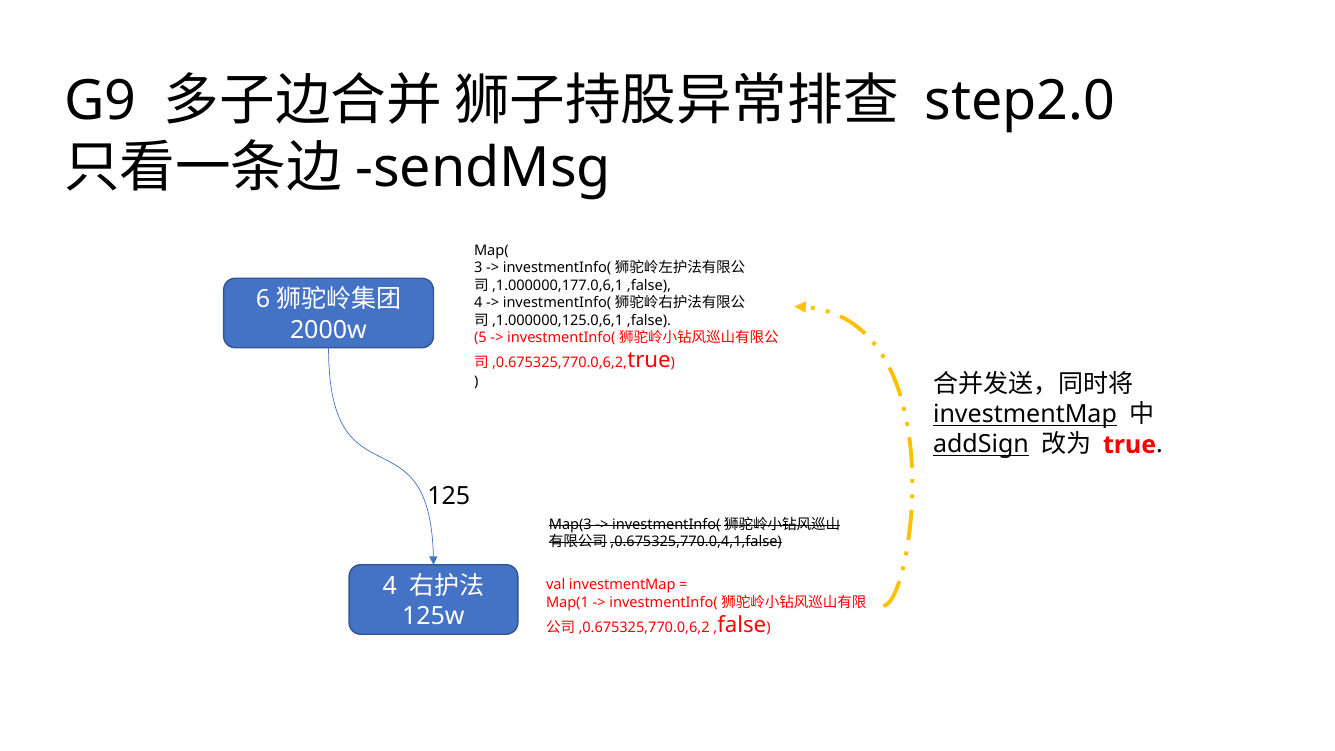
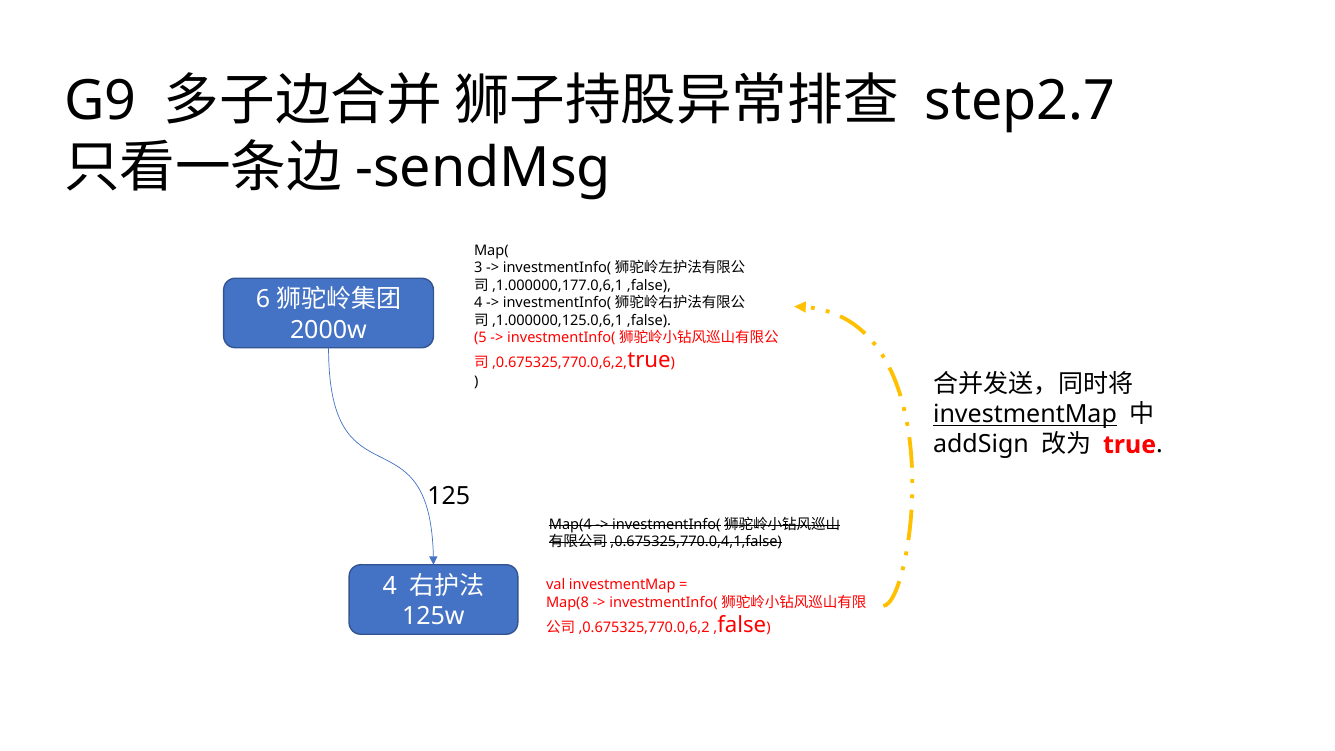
step2.0: step2.0 -> step2.7
addSign underline: present -> none
Map(3: Map(3 -> Map(4
Map(1: Map(1 -> Map(8
